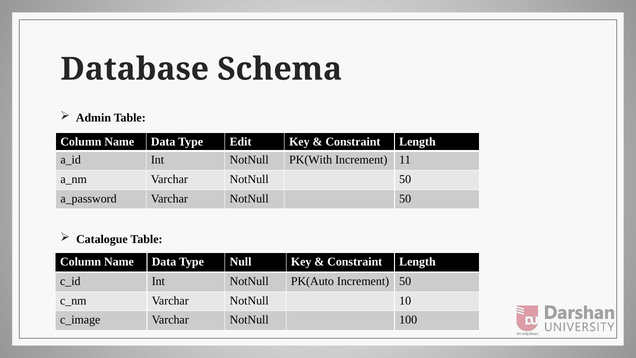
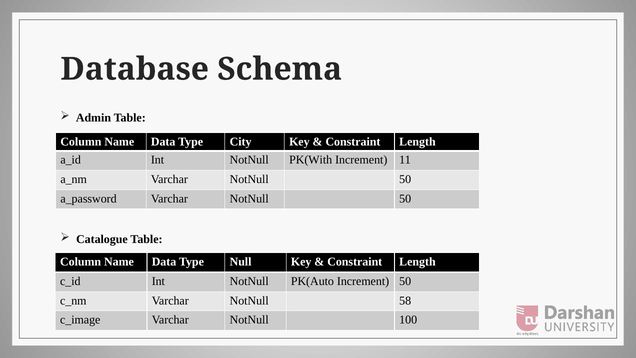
Edit: Edit -> City
10: 10 -> 58
